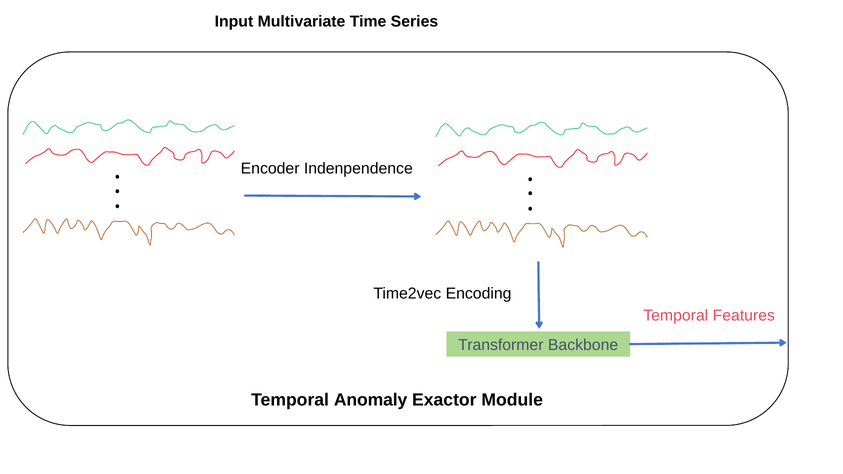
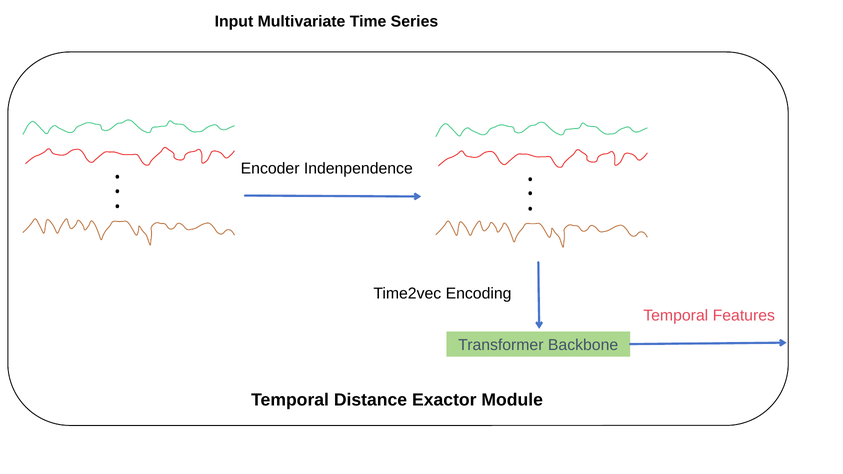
Anomaly: Anomaly -> Distance
